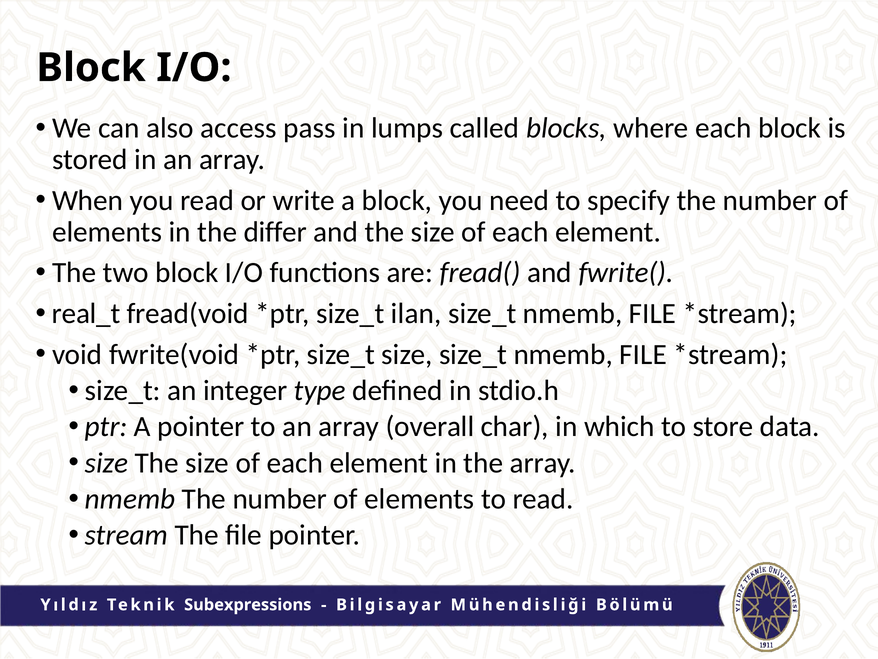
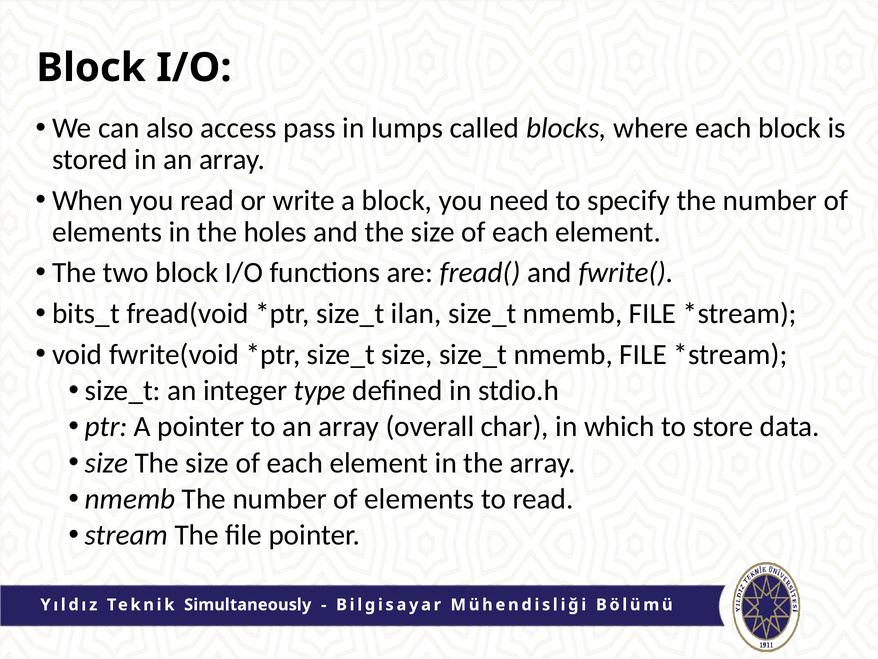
differ: differ -> holes
real_t: real_t -> bits_t
Subexpressions: Subexpressions -> Simultaneously
